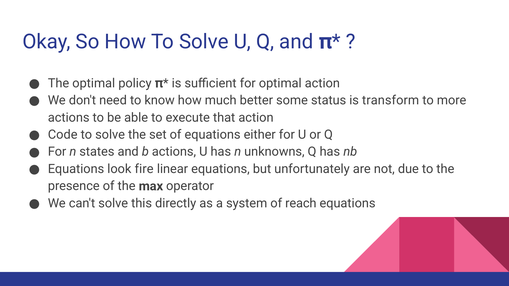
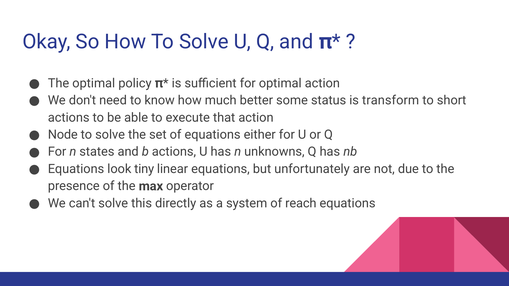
more: more -> short
Code: Code -> Node
fire: fire -> tiny
